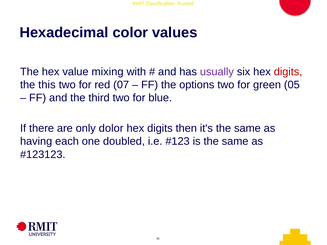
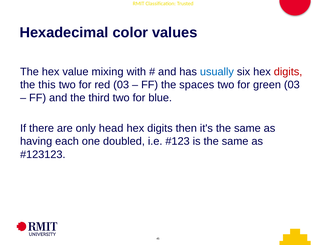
usually colour: purple -> blue
red 07: 07 -> 03
options: options -> spaces
green 05: 05 -> 03
dolor: dolor -> head
